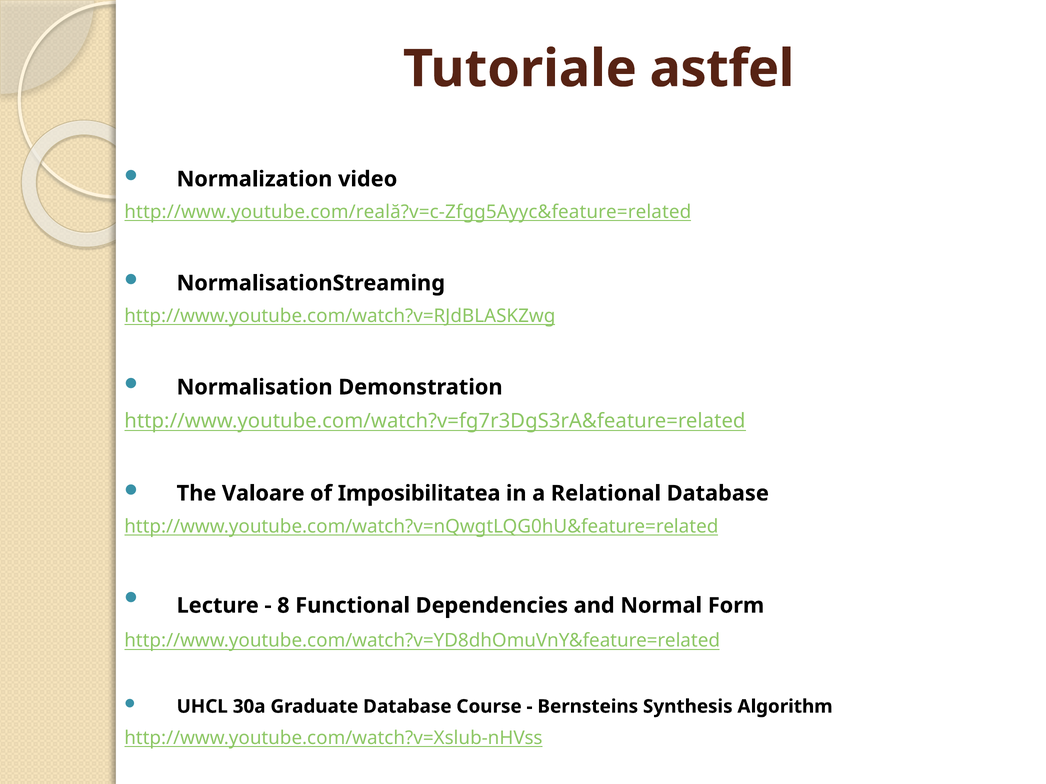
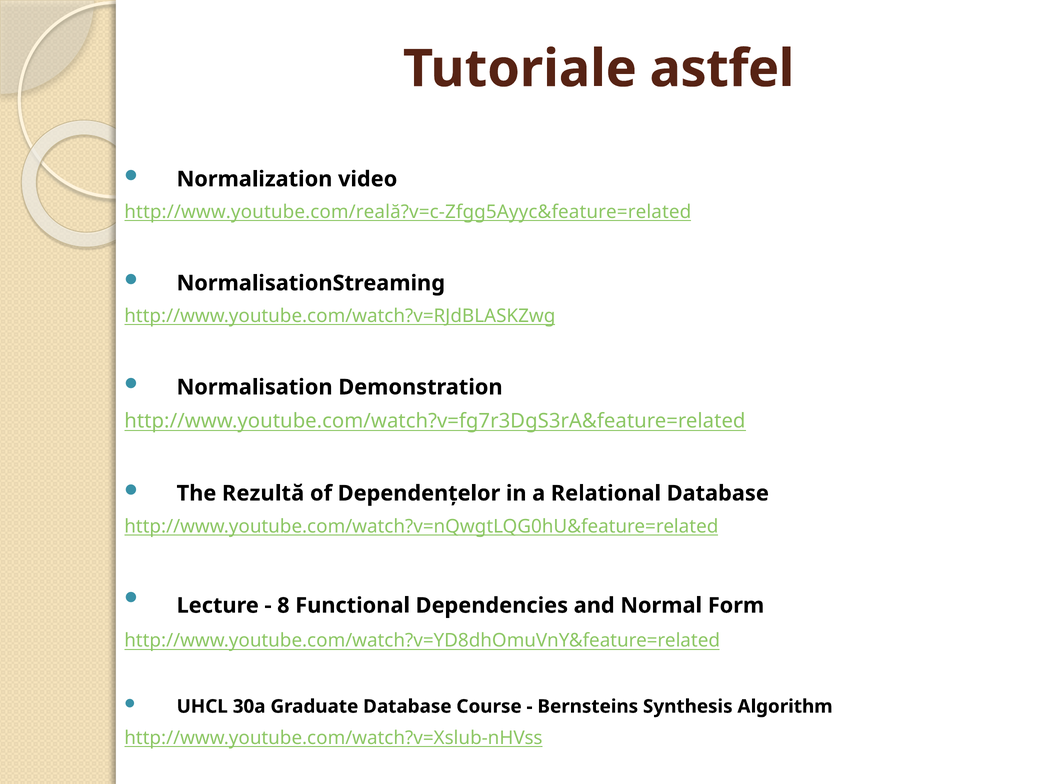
Valoare: Valoare -> Rezultă
Imposibilitatea: Imposibilitatea -> Dependenţelor
